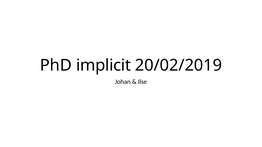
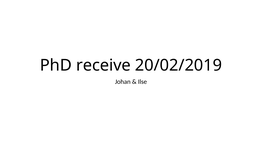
implicit: implicit -> receive
